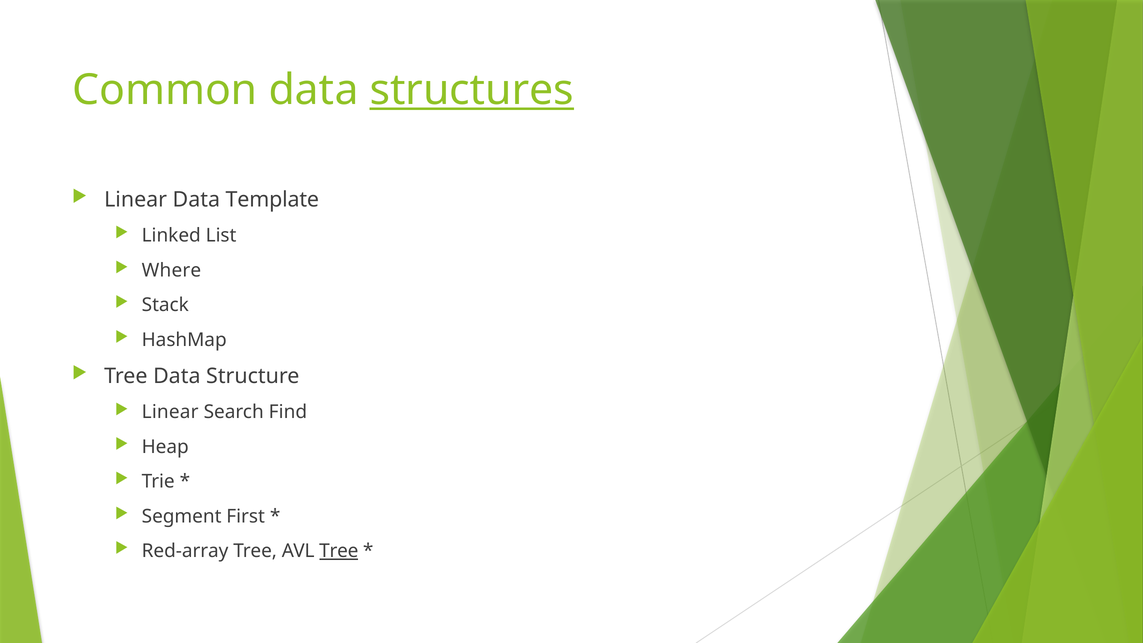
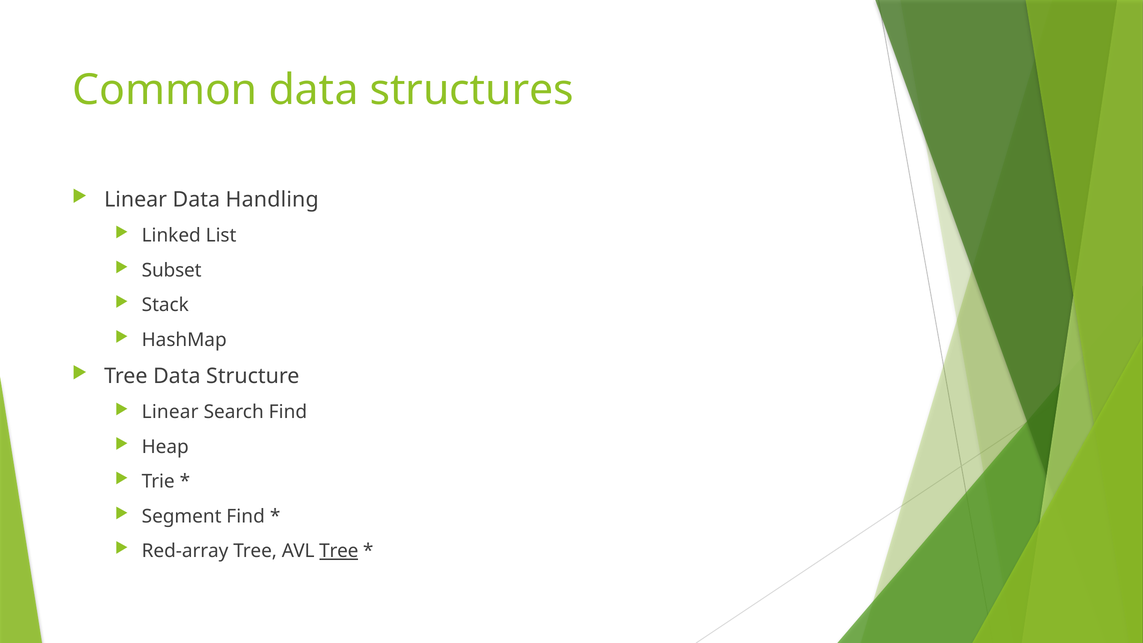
structures underline: present -> none
Template: Template -> Handling
Where: Where -> Subset
Segment First: First -> Find
